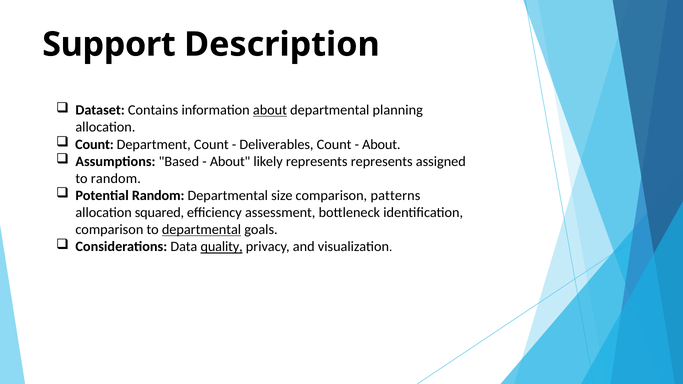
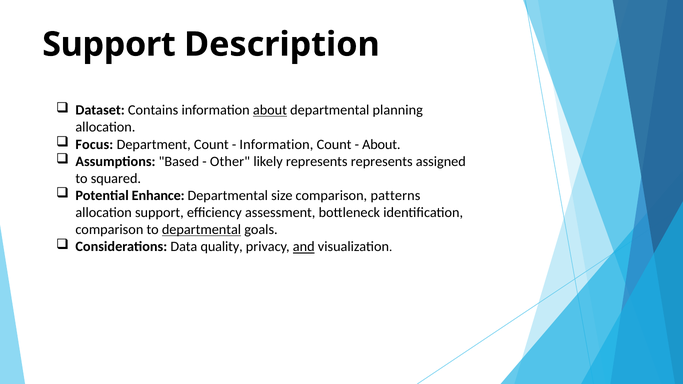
Count at (94, 144): Count -> Focus
Deliverables at (277, 144): Deliverables -> Information
About at (230, 161): About -> Other
to random: random -> squared
Potential Random: Random -> Enhance
allocation squared: squared -> support
quality underline: present -> none
and underline: none -> present
